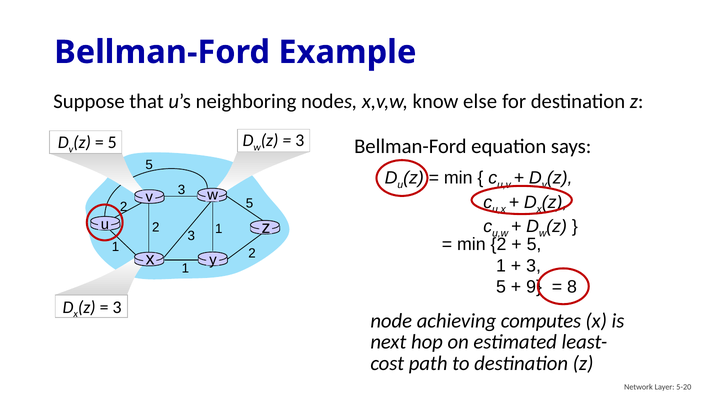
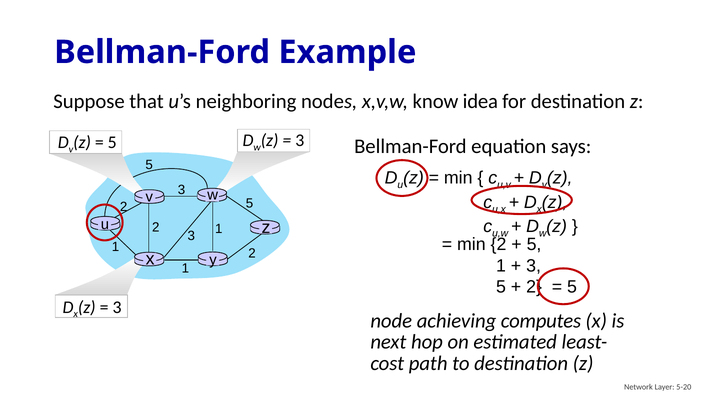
else: else -> idea
9 at (534, 287): 9 -> 2
8 at (572, 287): 8 -> 5
